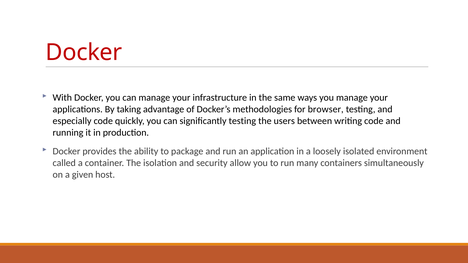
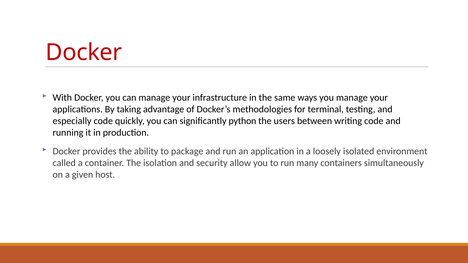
browser: browser -> terminal
significantly testing: testing -> python
